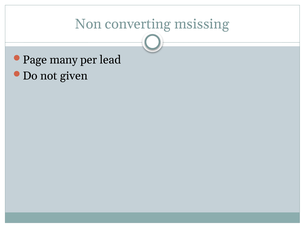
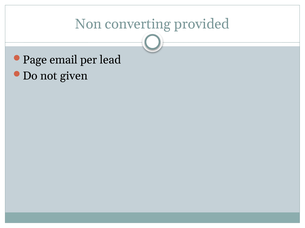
msissing: msissing -> provided
many: many -> email
